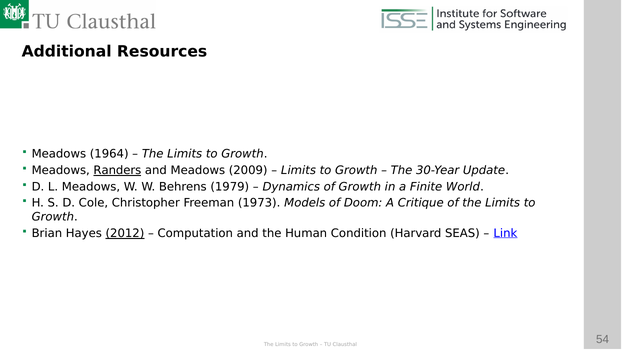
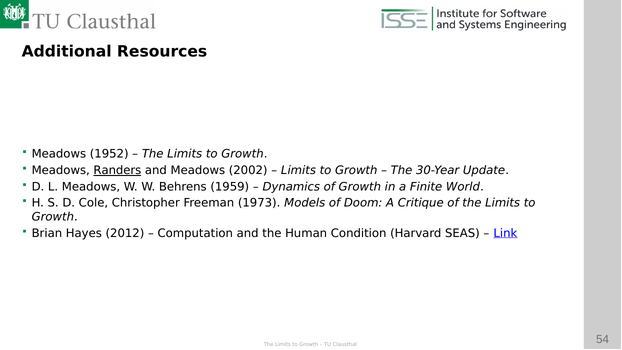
1964: 1964 -> 1952
2009: 2009 -> 2002
1979: 1979 -> 1959
2012 underline: present -> none
